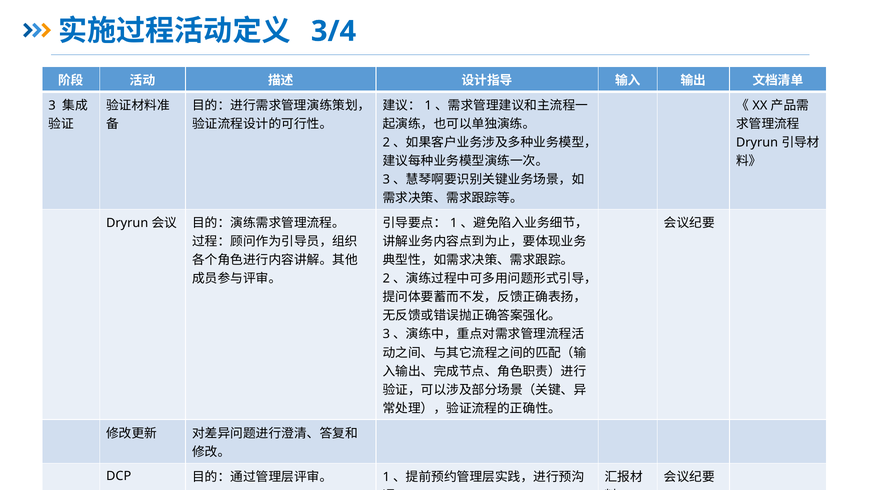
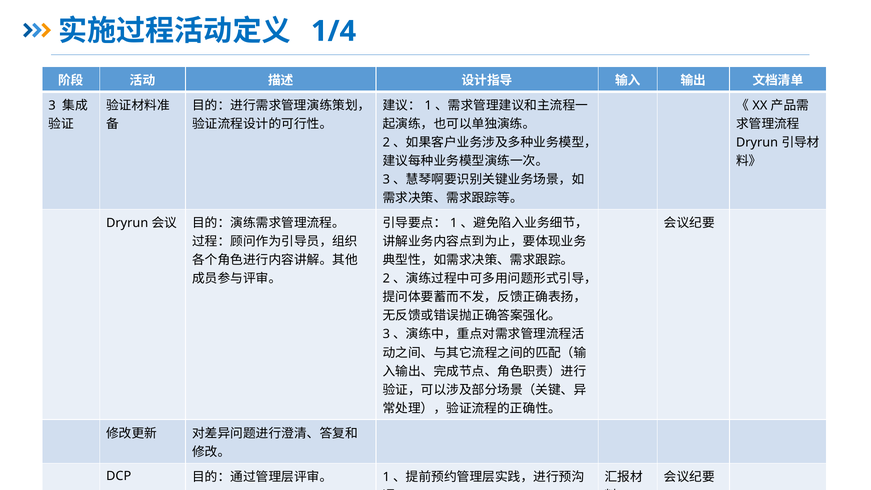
3/4: 3/4 -> 1/4
